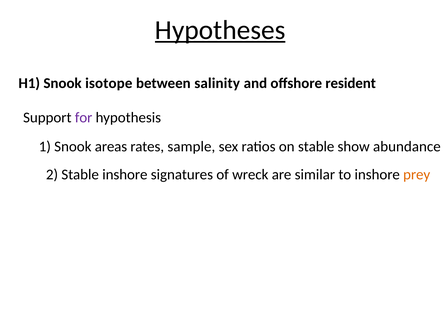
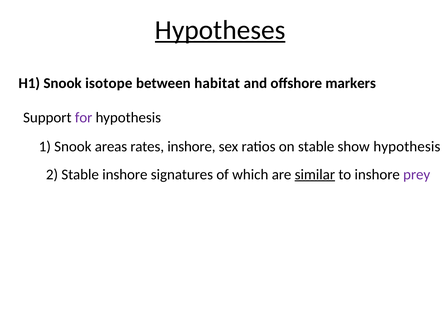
salinity: salinity -> habitat
resident: resident -> markers
rates sample: sample -> inshore
show abundance: abundance -> hypothesis
wreck: wreck -> which
similar underline: none -> present
prey colour: orange -> purple
